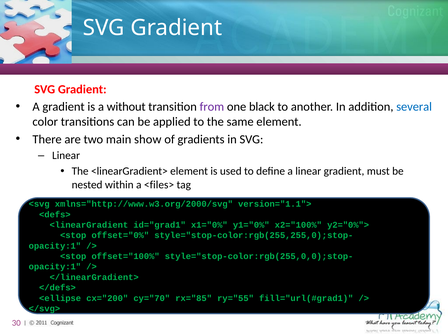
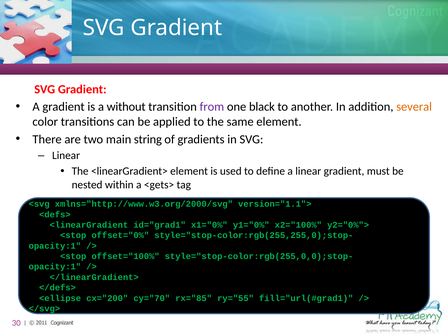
several colour: blue -> orange
show: show -> string
<files>: <files> -> <gets>
